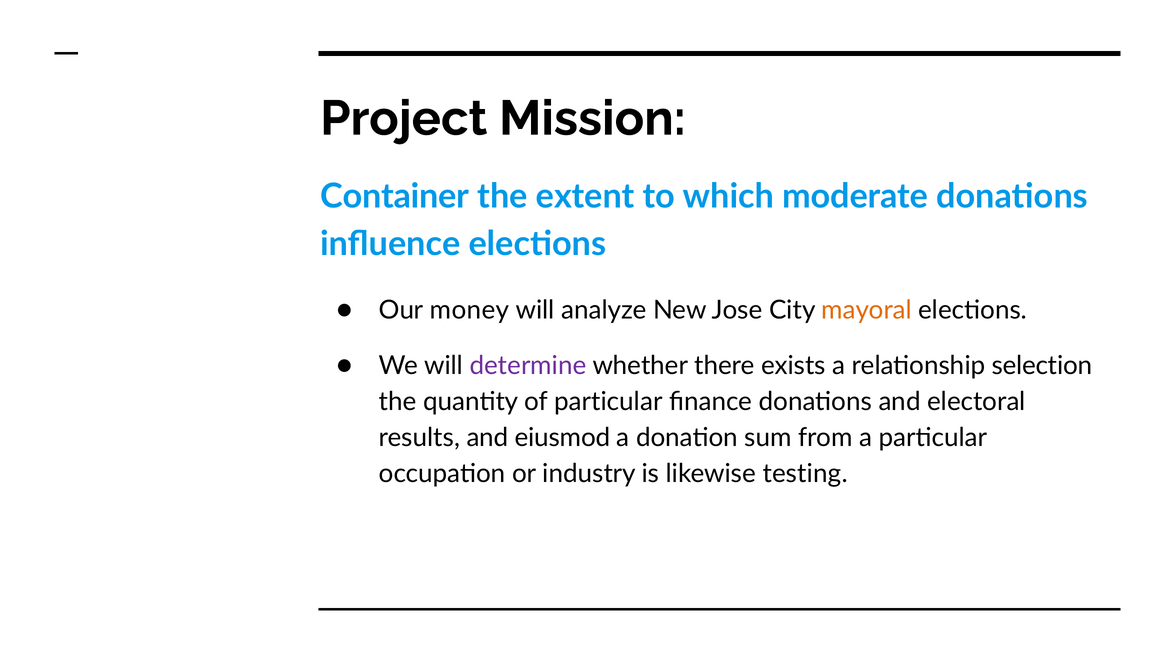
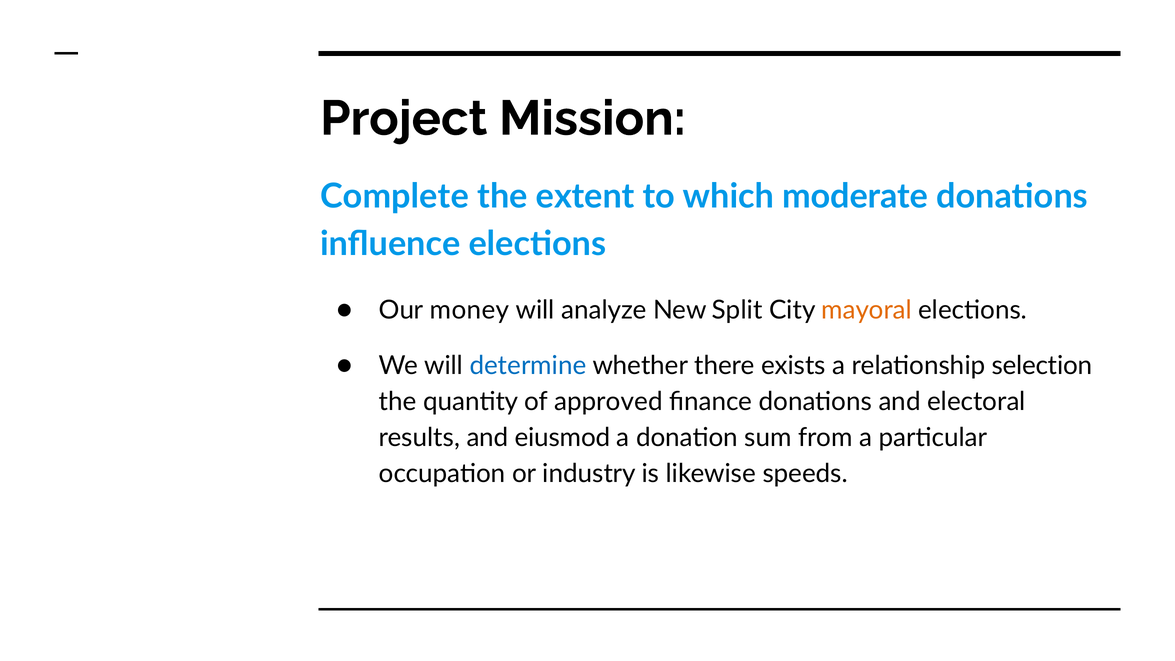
Container: Container -> Complete
Jose: Jose -> Split
determine colour: purple -> blue
of particular: particular -> approved
testing: testing -> speeds
